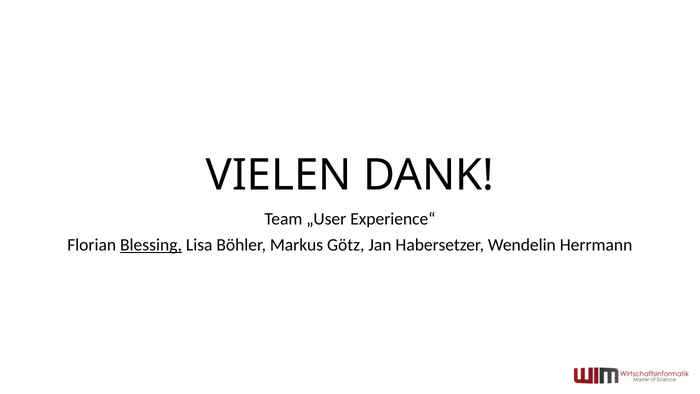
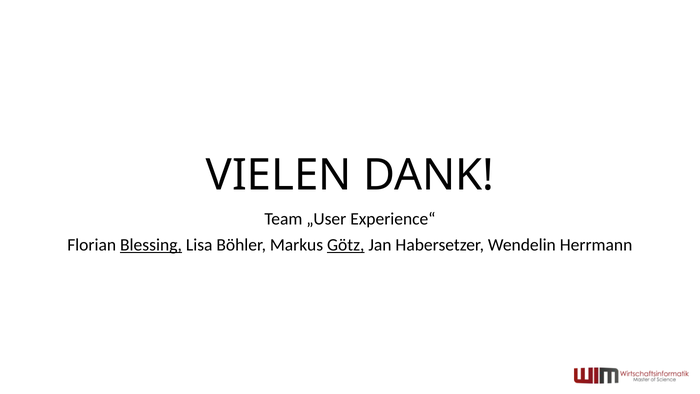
Götz underline: none -> present
